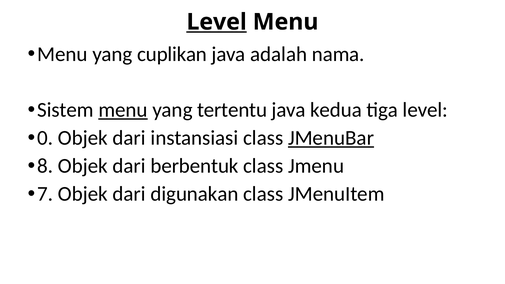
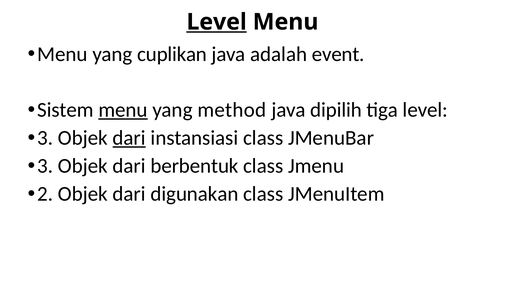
nama: nama -> event
tertentu: tertentu -> method
kedua: kedua -> dipilih
0 at (45, 138): 0 -> 3
dari at (129, 138) underline: none -> present
JMenuBar underline: present -> none
8 at (45, 166): 8 -> 3
7: 7 -> 2
